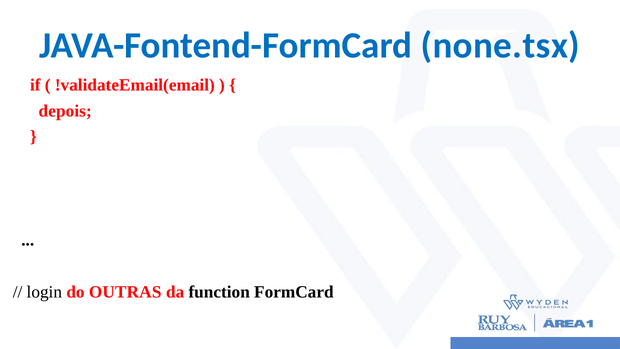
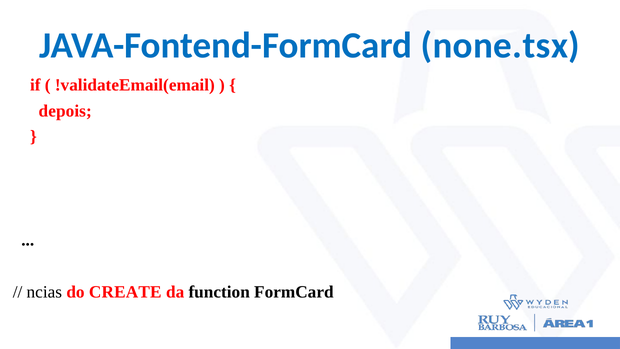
login: login -> ncias
OUTRAS: OUTRAS -> CREATE
